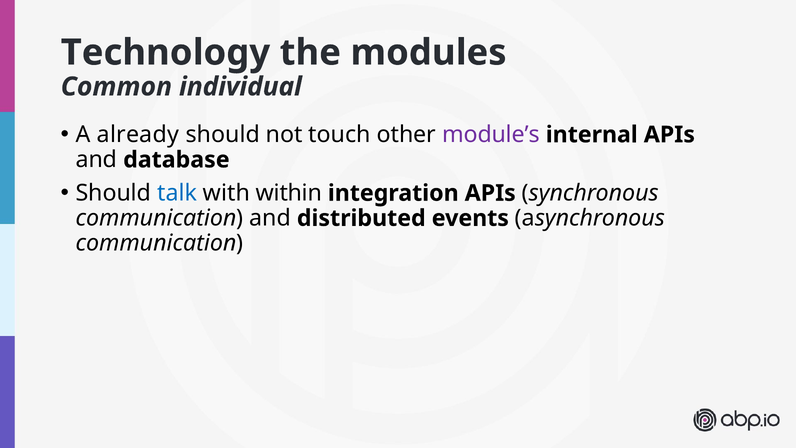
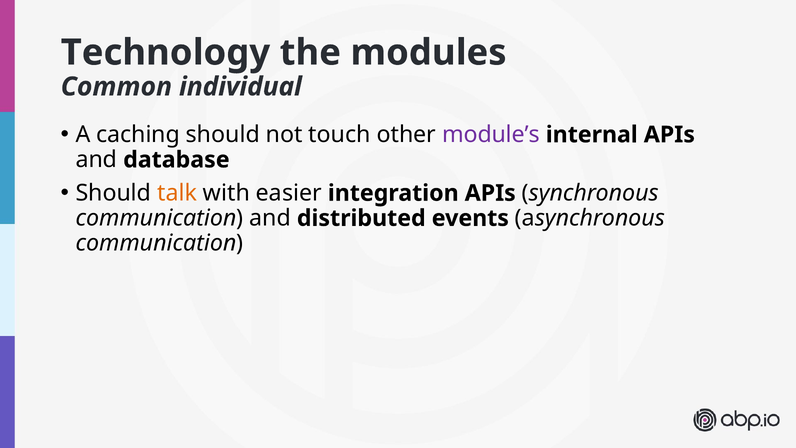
already: already -> caching
talk colour: blue -> orange
within: within -> easier
